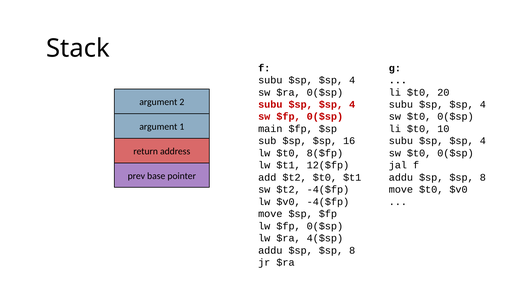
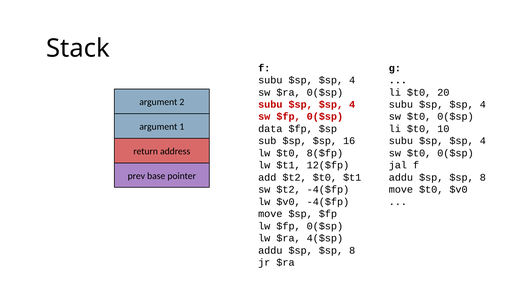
main: main -> data
